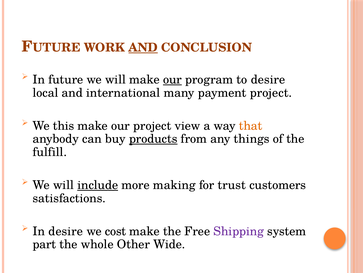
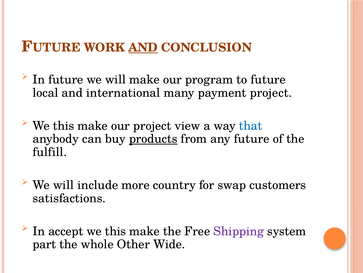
our at (172, 79) underline: present -> none
to desire: desire -> future
that colour: orange -> blue
any things: things -> future
include underline: present -> none
making: making -> country
trust: trust -> swap
In desire: desire -> accept
cost at (116, 231): cost -> this
